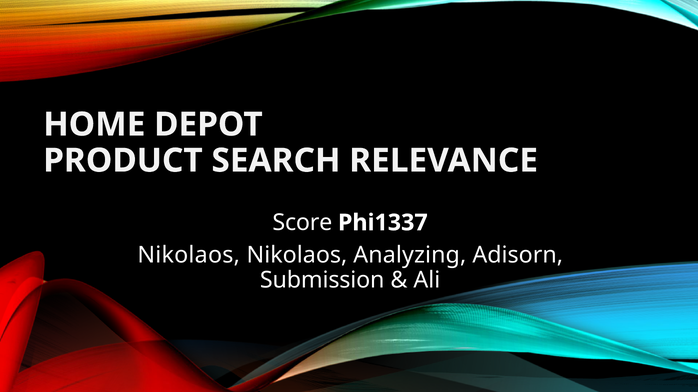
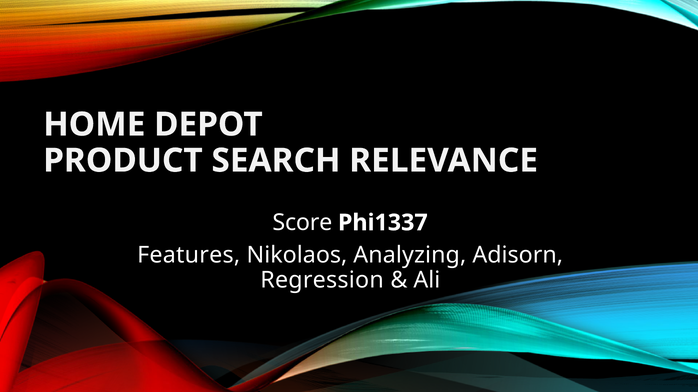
Nikolaos at (189, 255): Nikolaos -> Features
Submission: Submission -> Regression
